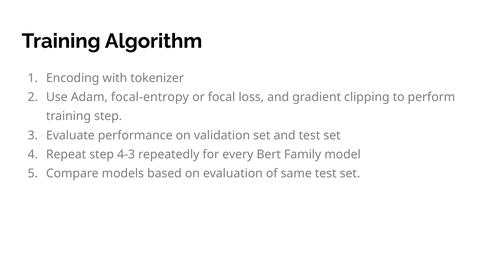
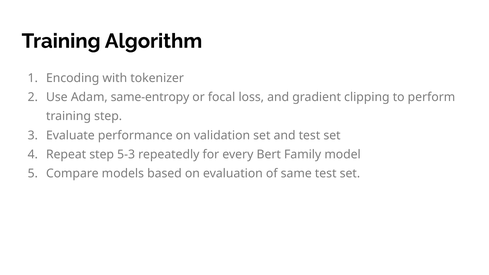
focal-entropy: focal-entropy -> same-entropy
4-3: 4-3 -> 5-3
